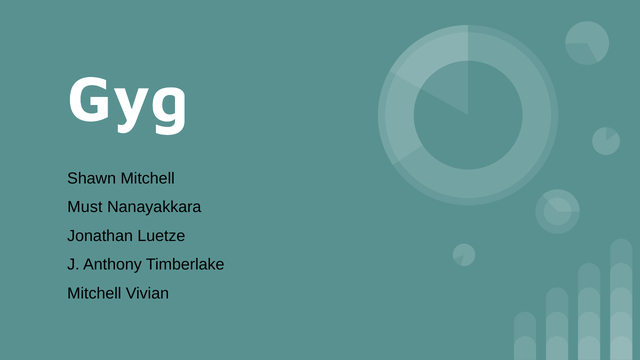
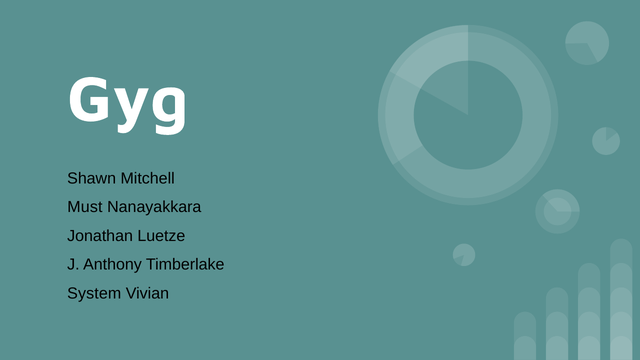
Mitchell at (94, 293): Mitchell -> System
